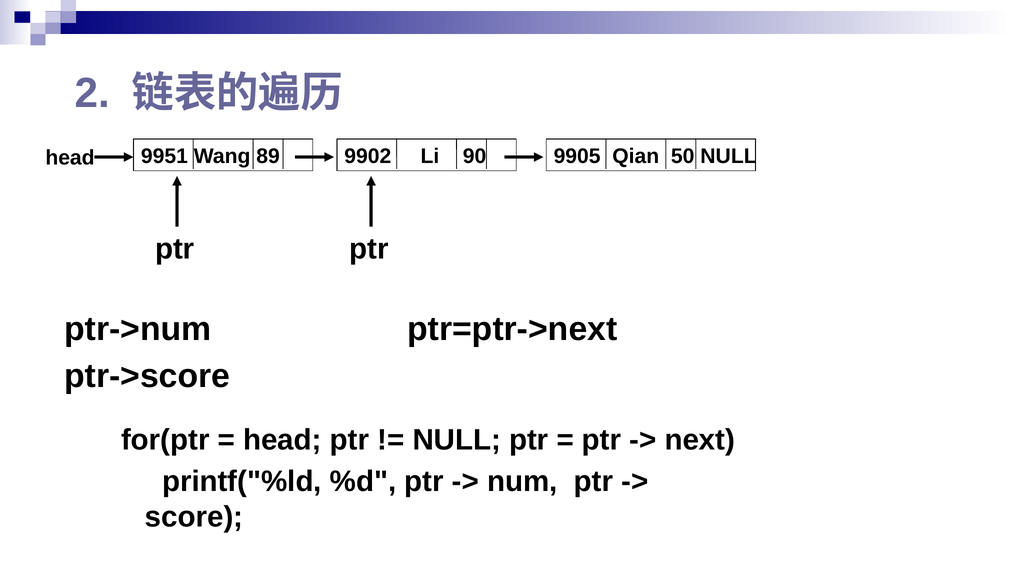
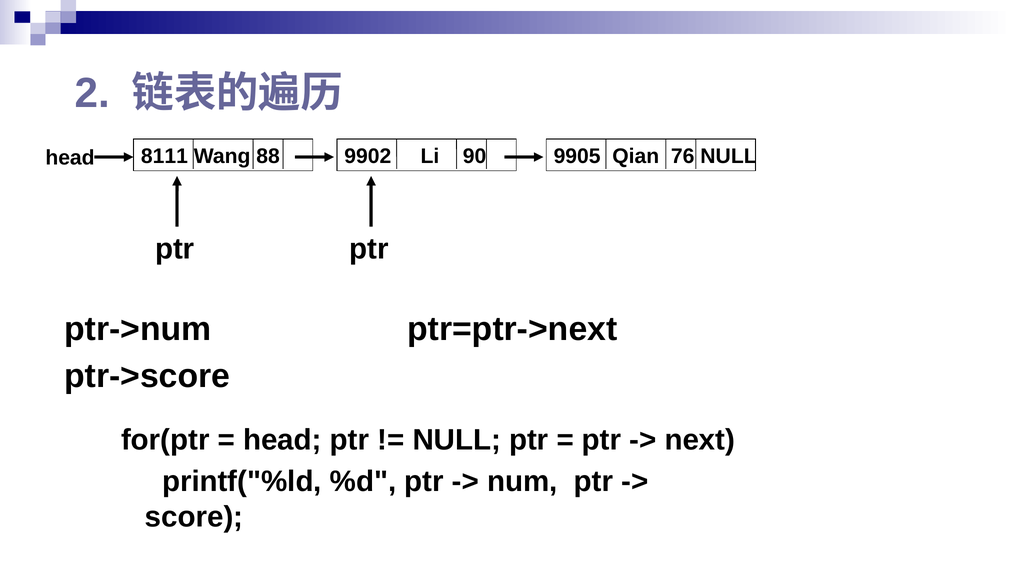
9951: 9951 -> 8111
89: 89 -> 88
50: 50 -> 76
